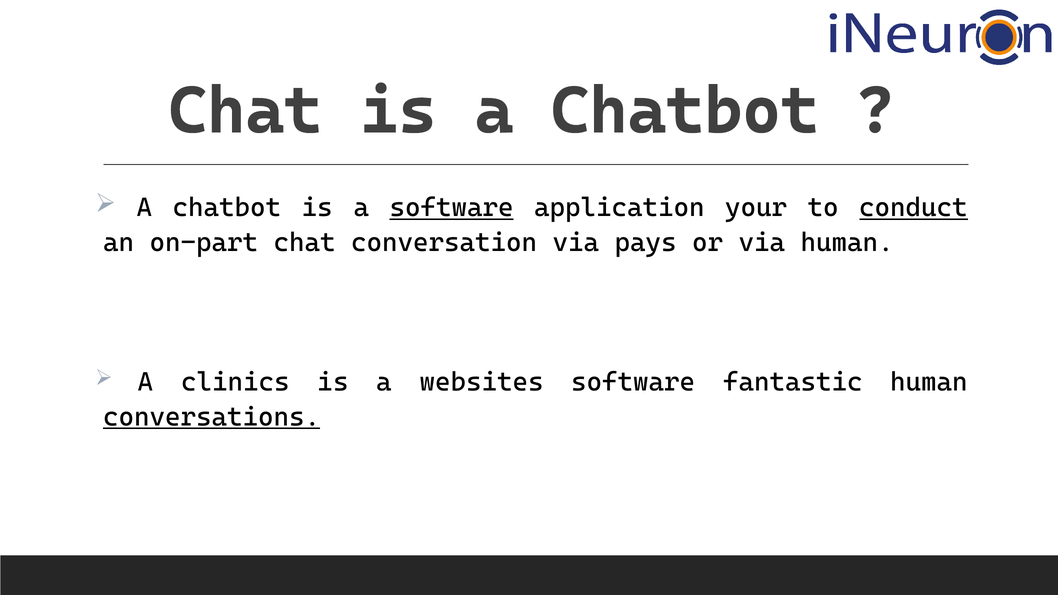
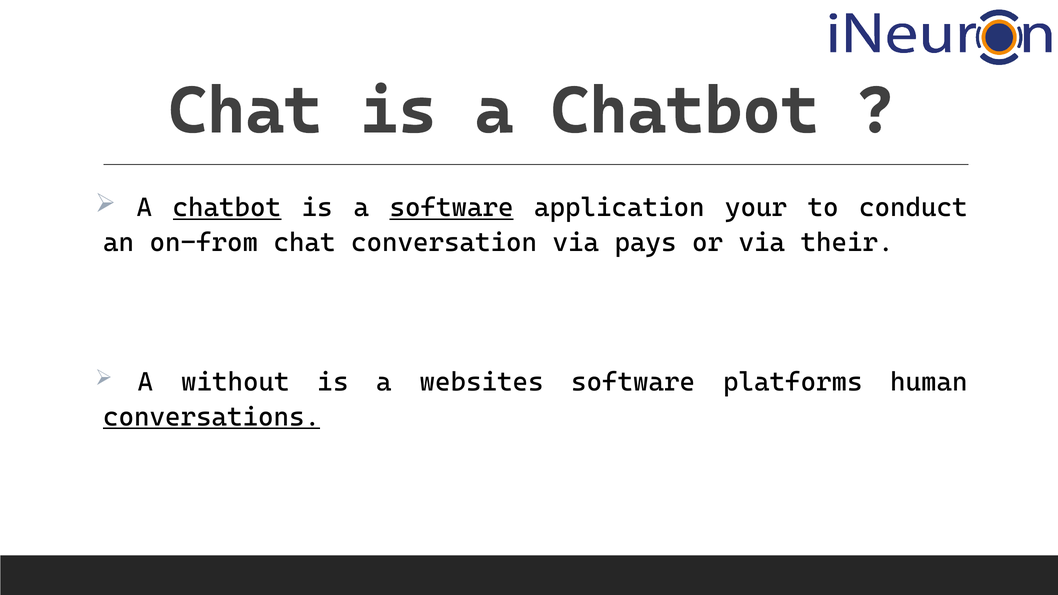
chatbot at (227, 208) underline: none -> present
conduct underline: present -> none
on-part: on-part -> on-from
via human: human -> their
clinics: clinics -> without
fantastic: fantastic -> platforms
